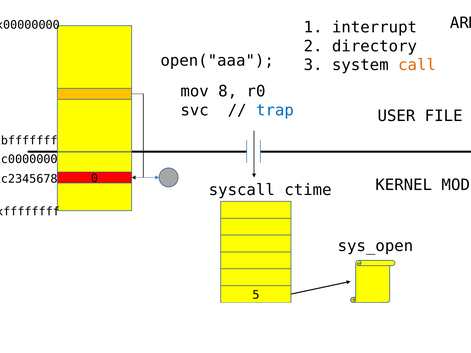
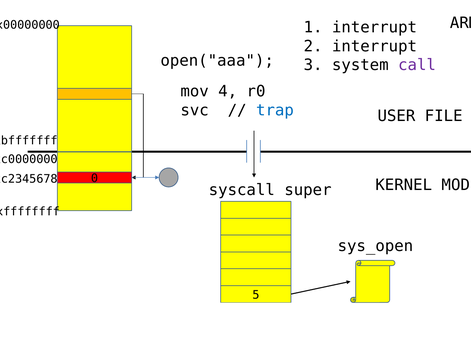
2 directory: directory -> interrupt
call colour: orange -> purple
8: 8 -> 4
ctime: ctime -> super
